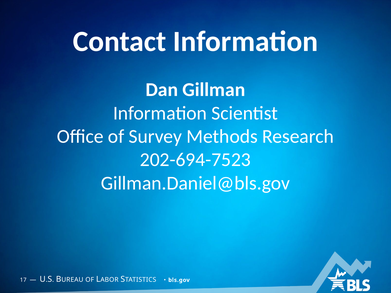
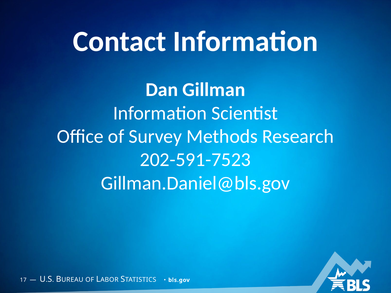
202-694-7523: 202-694-7523 -> 202-591-7523
